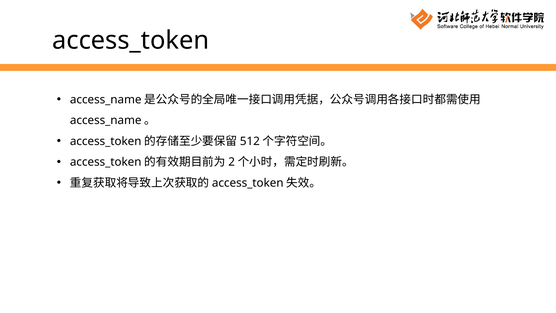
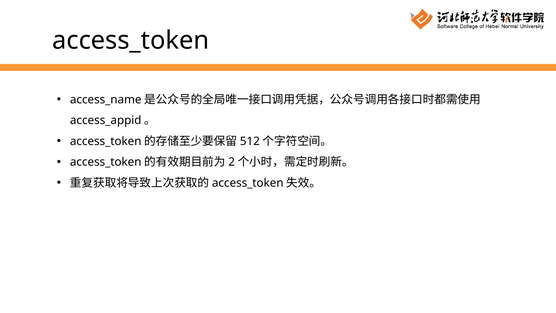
access_name at (106, 120): access_name -> access_appid
